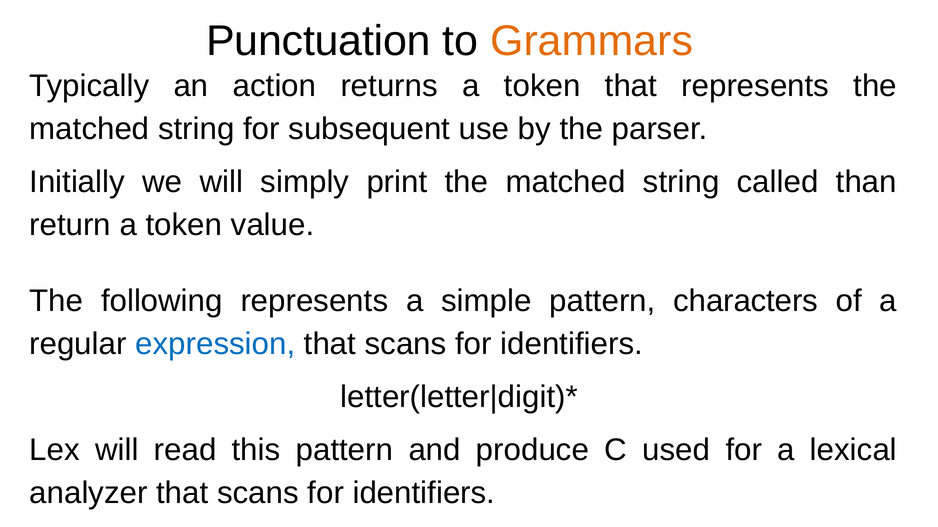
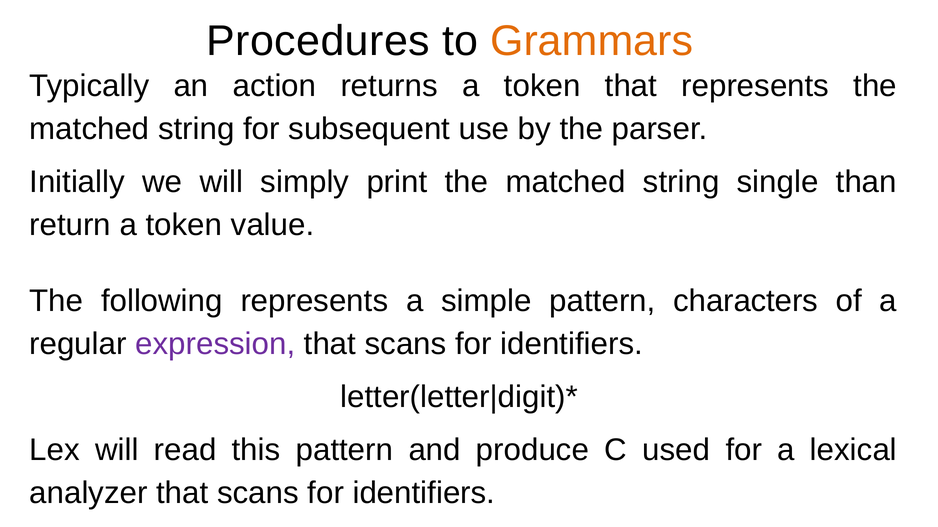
Punctuation: Punctuation -> Procedures
called: called -> single
expression colour: blue -> purple
